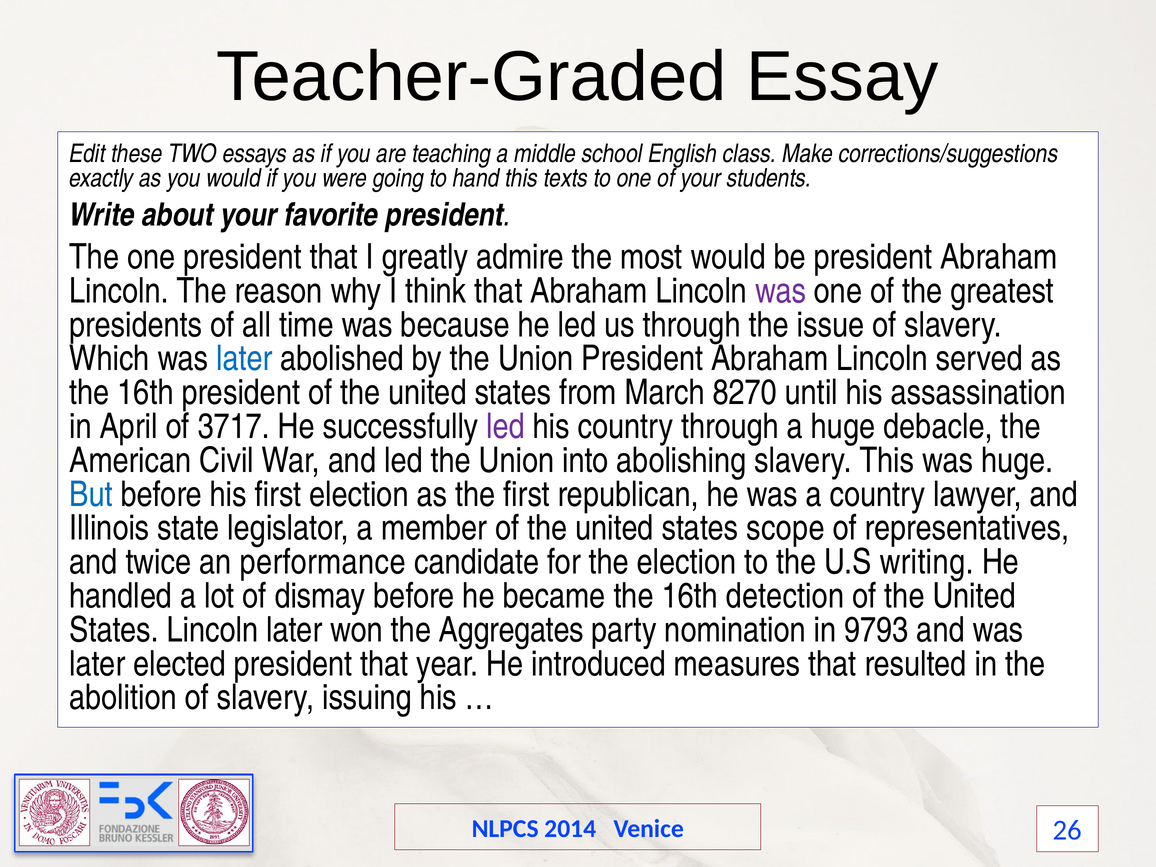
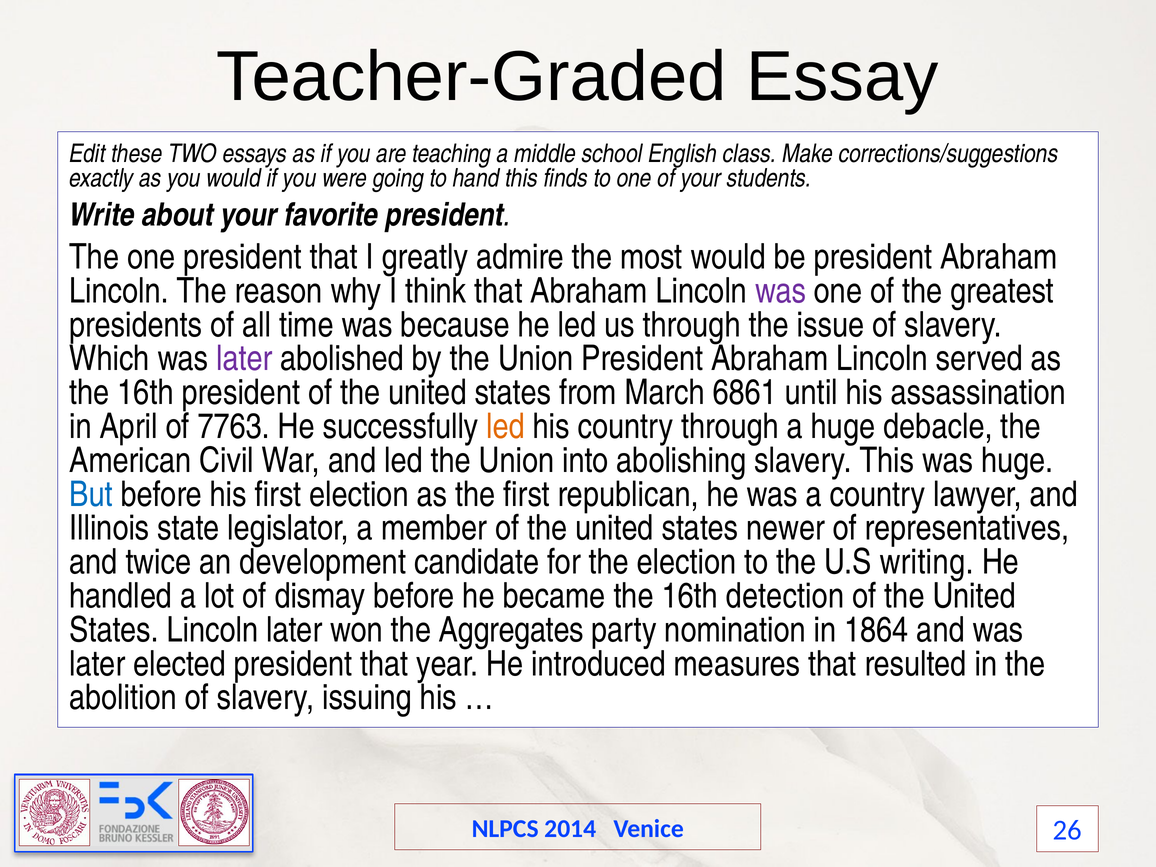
texts: texts -> finds
later at (244, 359) colour: blue -> purple
8270: 8270 -> 6861
3717: 3717 -> 7763
led at (506, 427) colour: purple -> orange
scope: scope -> newer
performance: performance -> development
9793: 9793 -> 1864
